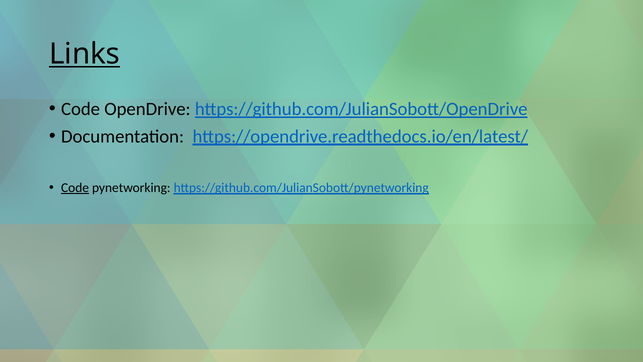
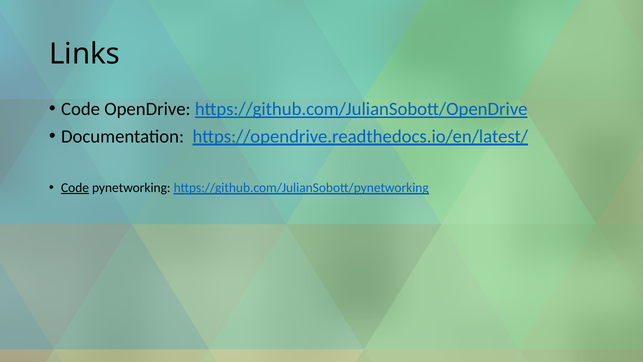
Links underline: present -> none
